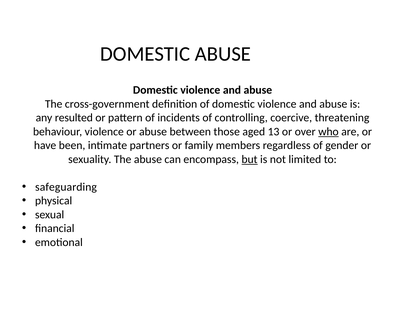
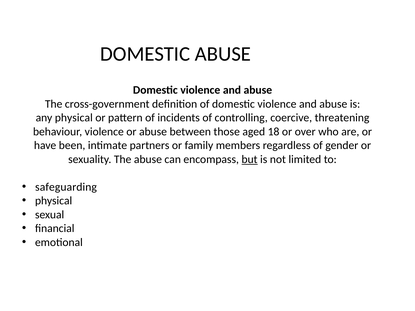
any resulted: resulted -> physical
13: 13 -> 18
who underline: present -> none
